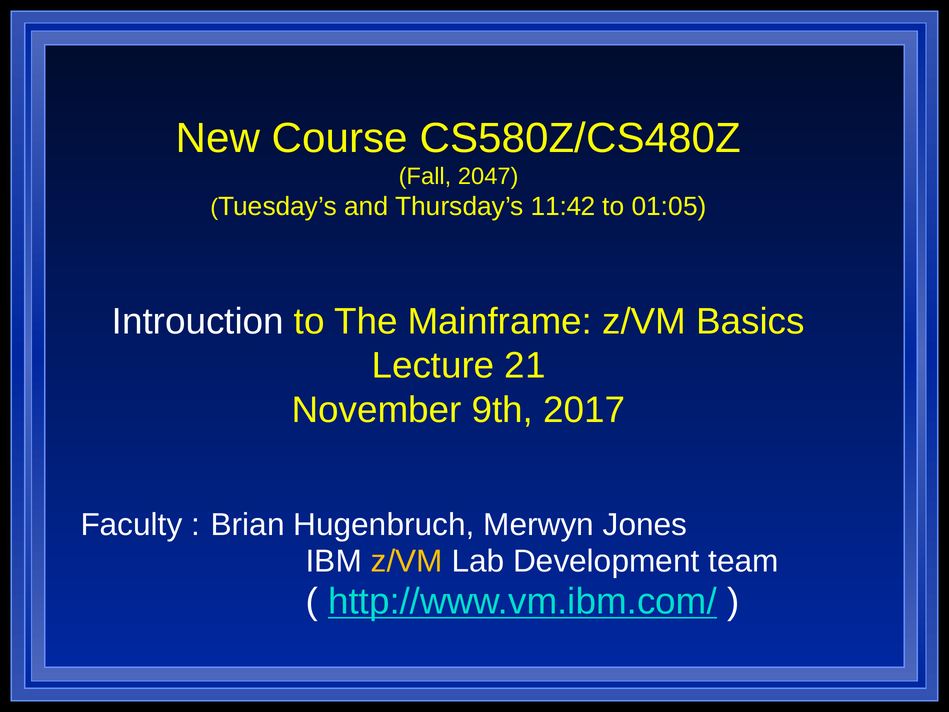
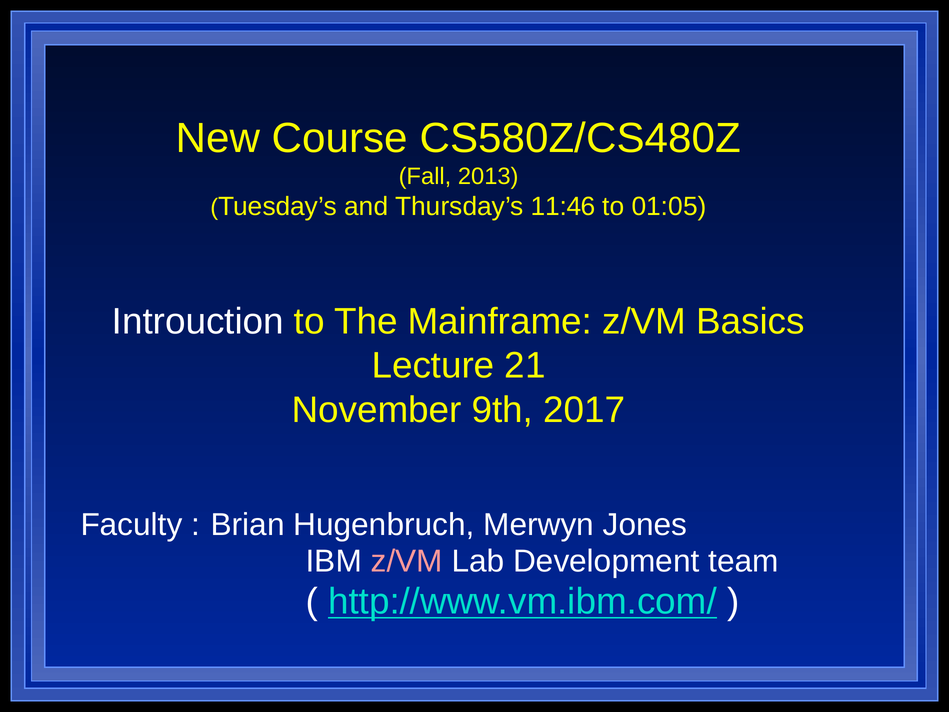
2047: 2047 -> 2013
11:42: 11:42 -> 11:46
z/VM at (407, 561) colour: yellow -> pink
